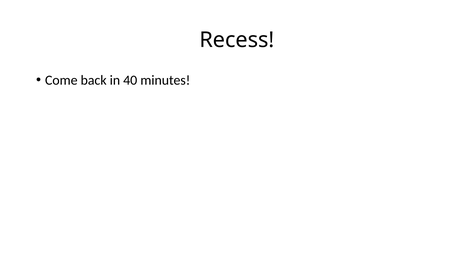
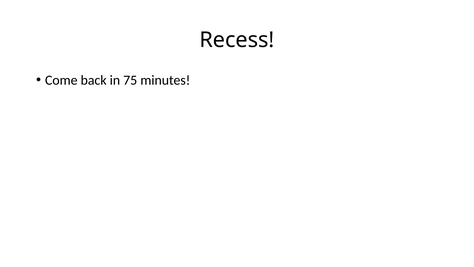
40: 40 -> 75
